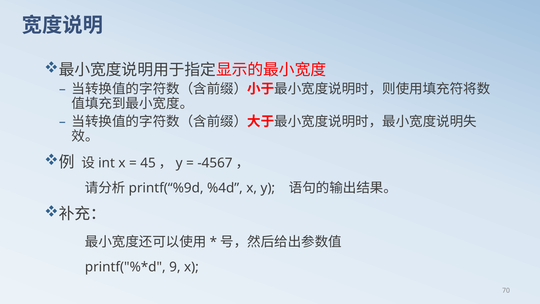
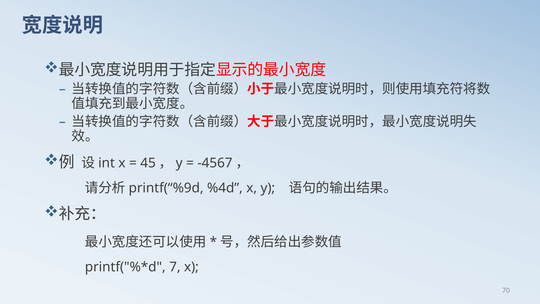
9: 9 -> 7
